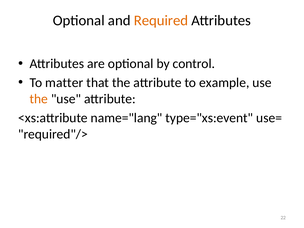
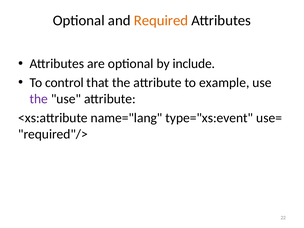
control: control -> include
matter: matter -> control
the at (39, 99) colour: orange -> purple
